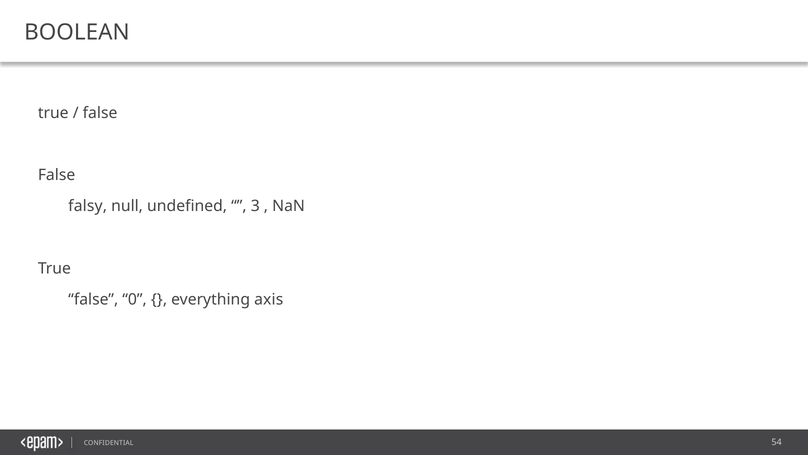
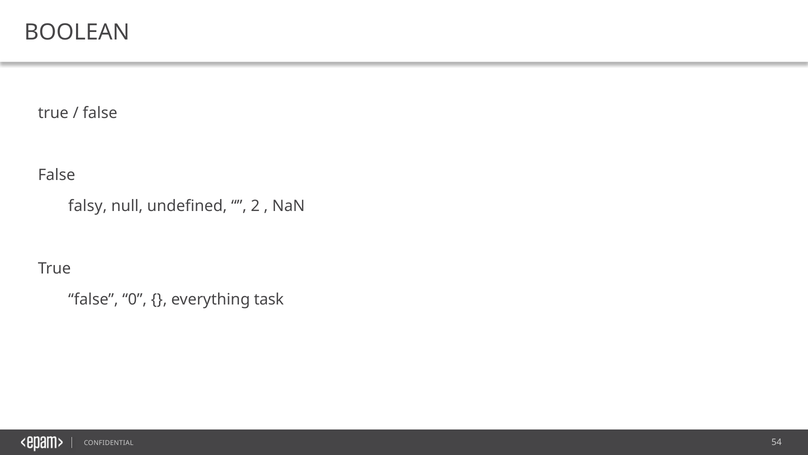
3: 3 -> 2
axis: axis -> task
